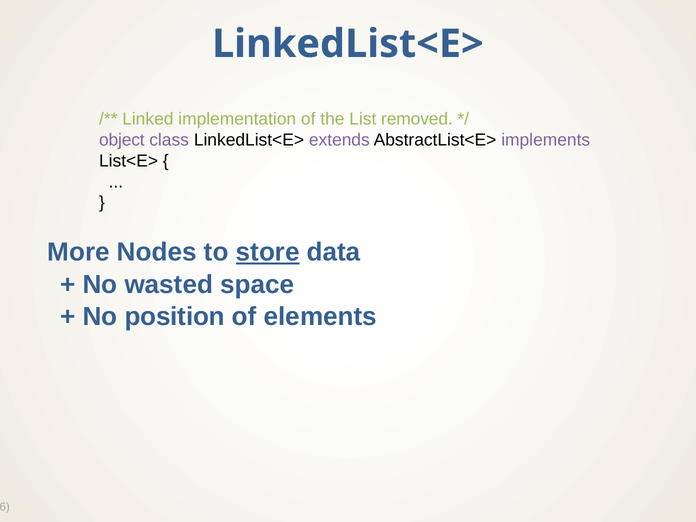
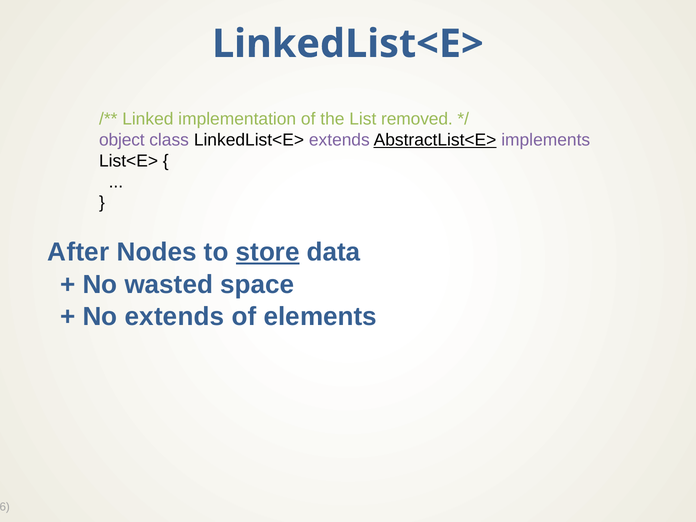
AbstractList<E> underline: none -> present
More: More -> After
No position: position -> extends
